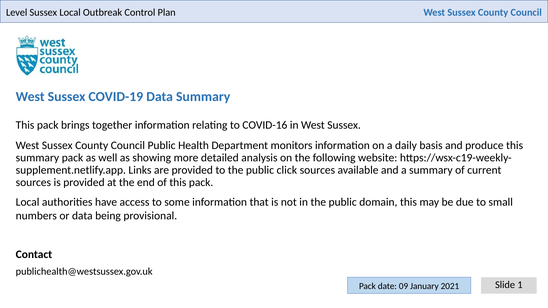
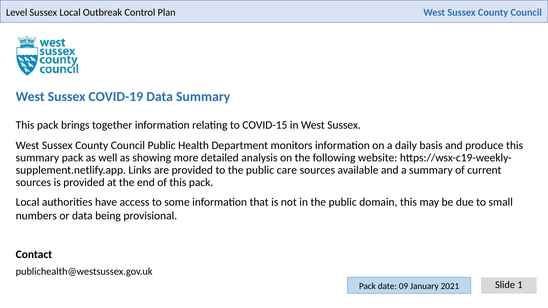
COVID-16: COVID-16 -> COVID-15
click: click -> care
